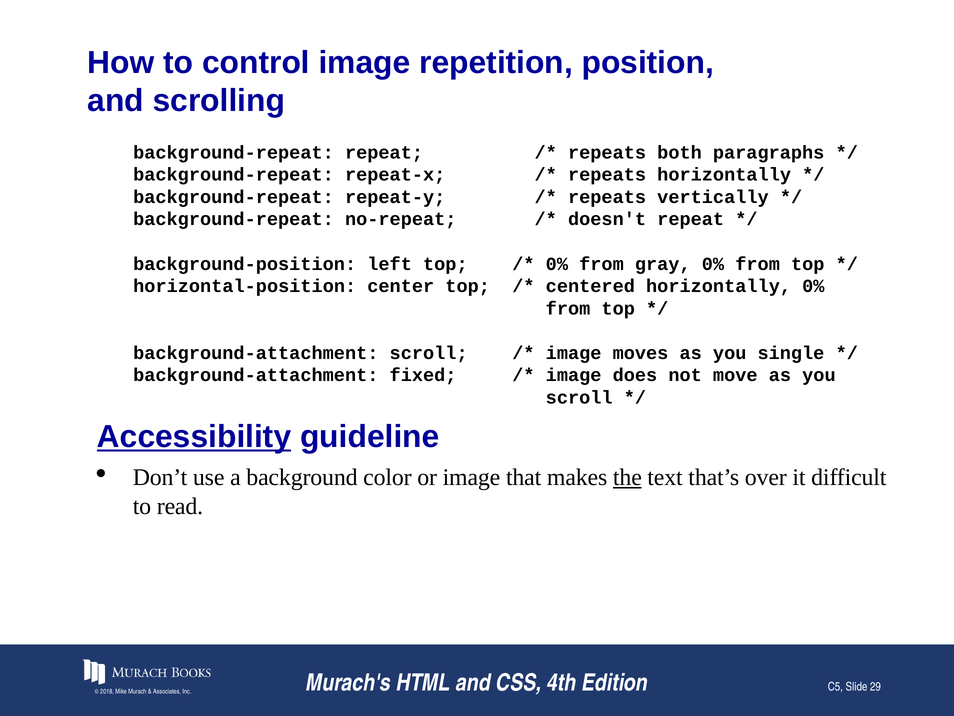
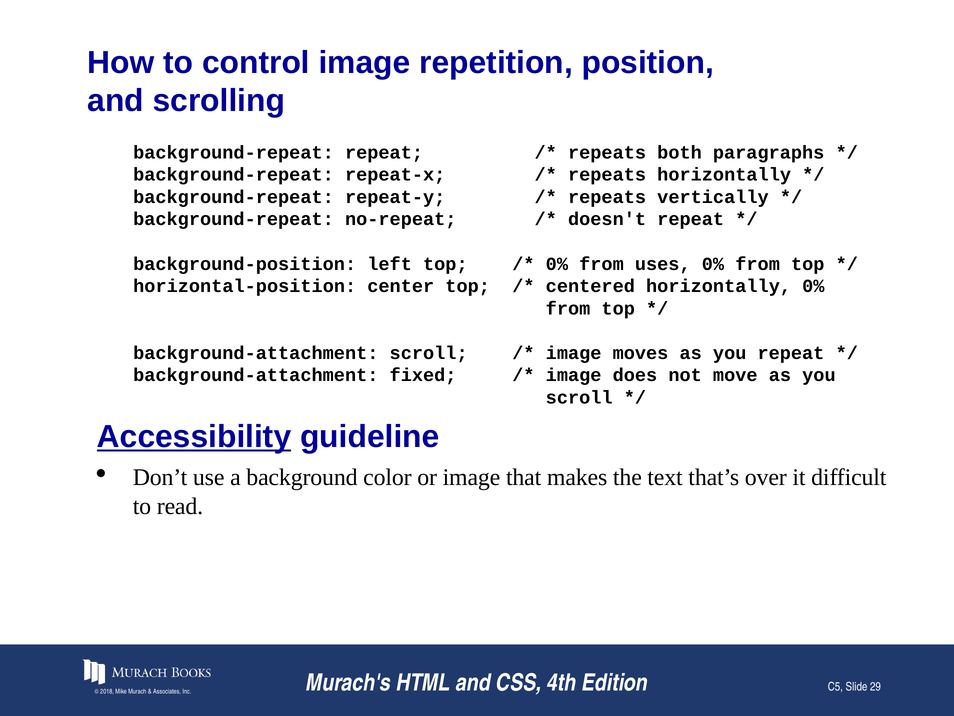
gray: gray -> uses
you single: single -> repeat
the underline: present -> none
